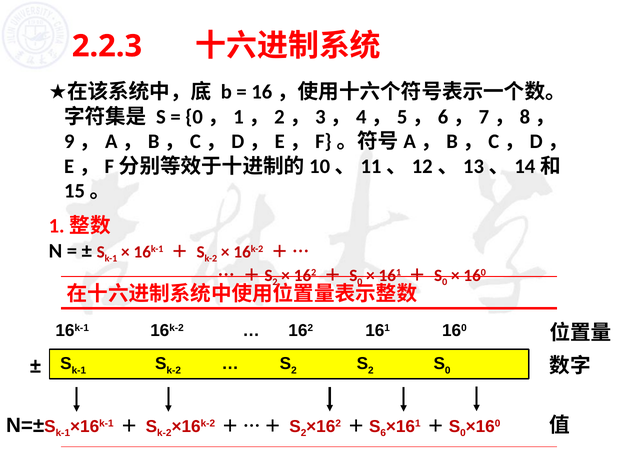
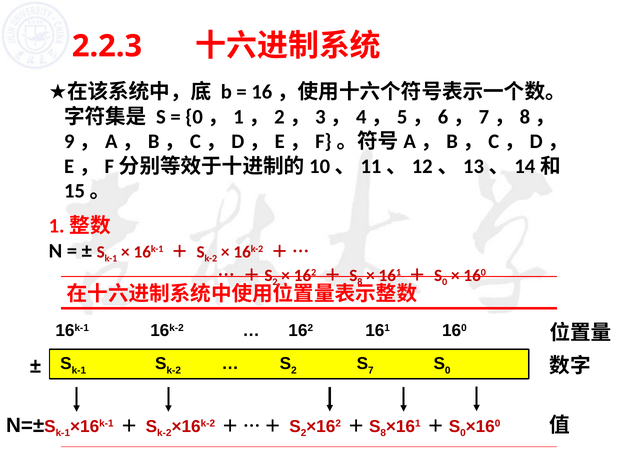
0 at (360, 282): 0 -> 8
2 at (371, 370): 2 -> 7
6 at (383, 433): 6 -> 8
